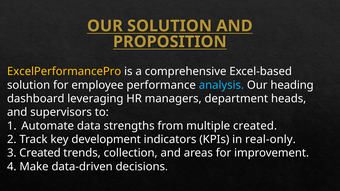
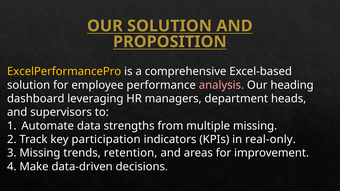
analysis colour: light blue -> pink
multiple created: created -> missing
development: development -> participation
3 Created: Created -> Missing
collection: collection -> retention
